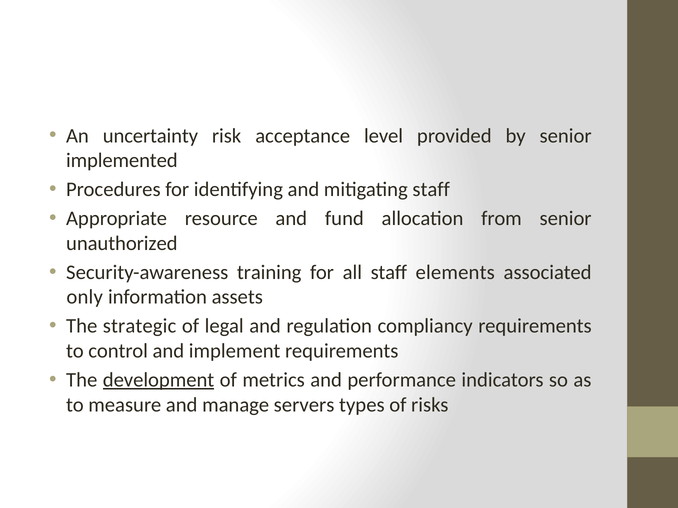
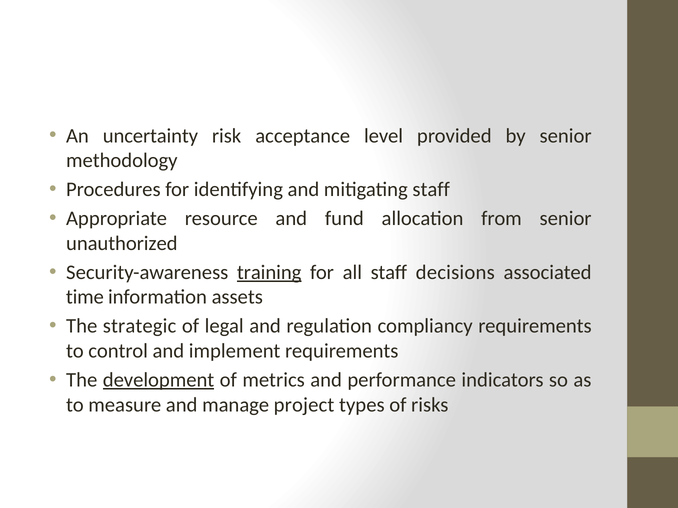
implemented: implemented -> methodology
training underline: none -> present
elements: elements -> decisions
only: only -> time
servers: servers -> project
